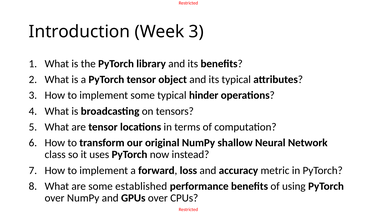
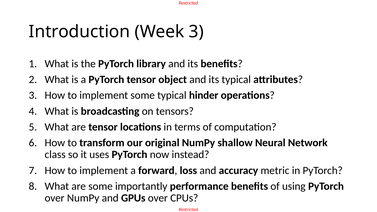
established: established -> importantly
